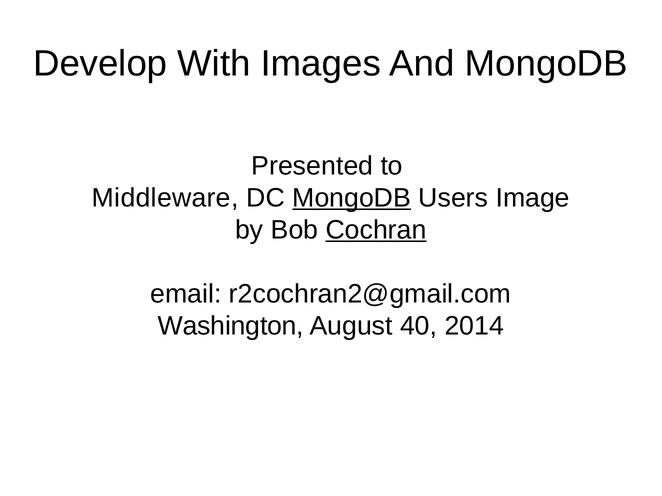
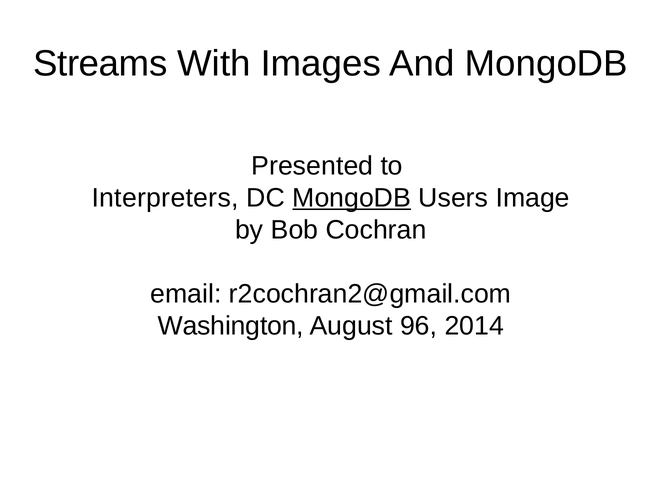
Develop: Develop -> Streams
Middleware: Middleware -> Interpreters
Cochran underline: present -> none
40: 40 -> 96
